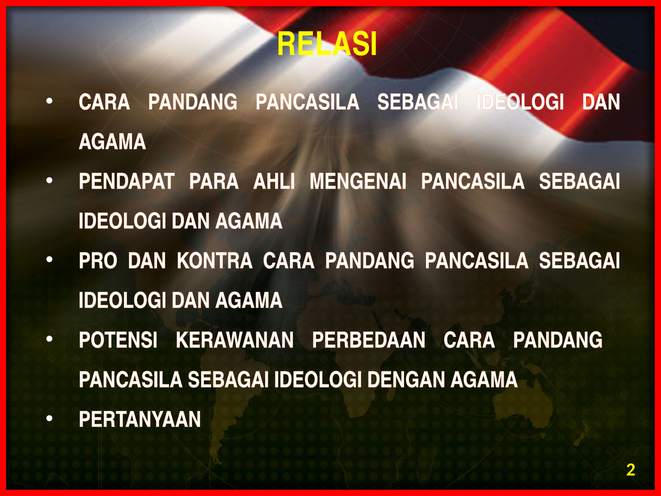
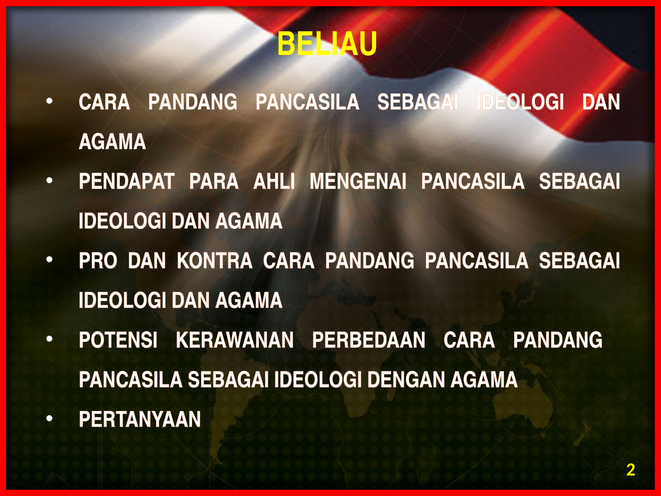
RELASI: RELASI -> BELIAU
